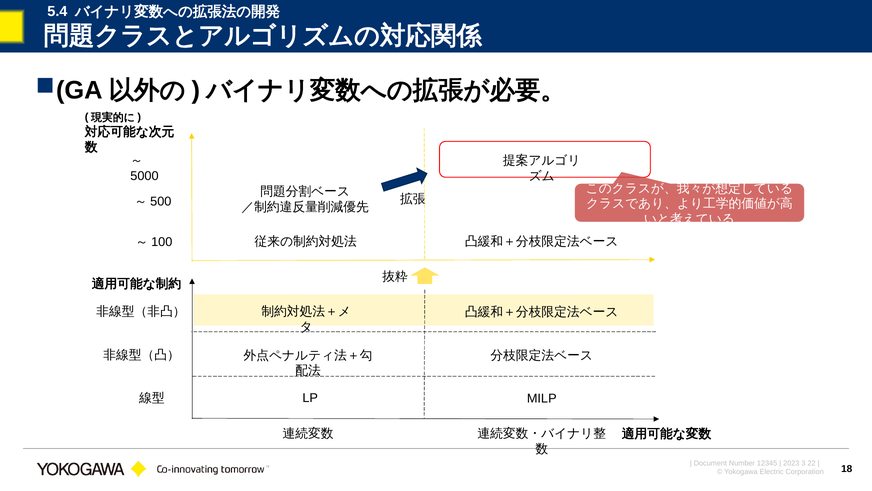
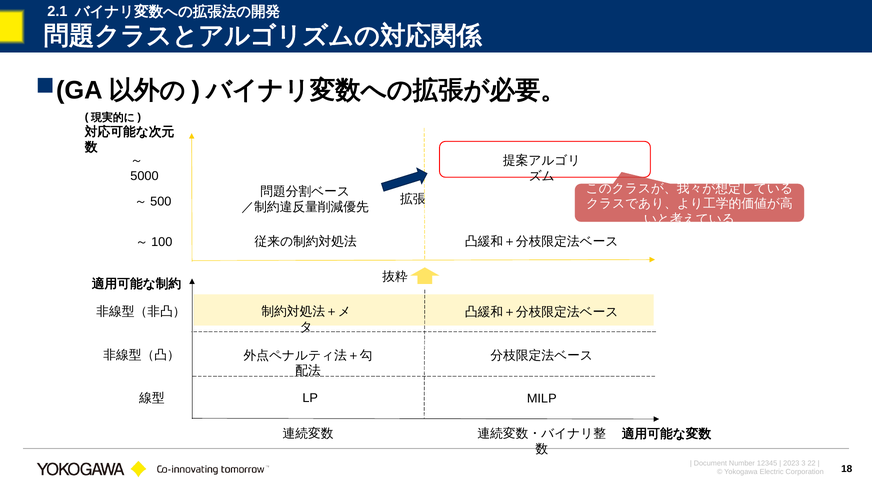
5.4: 5.4 -> 2.1
